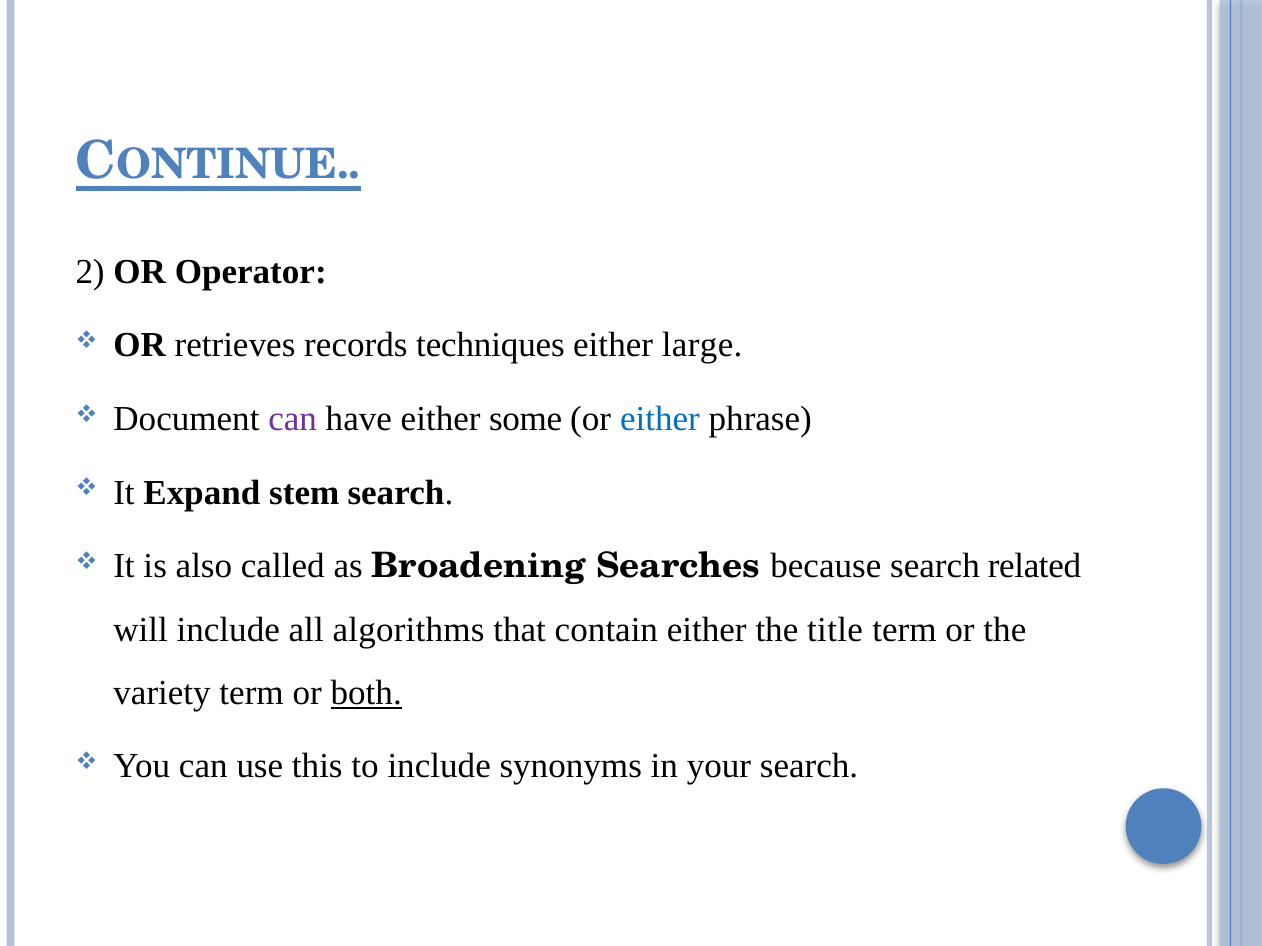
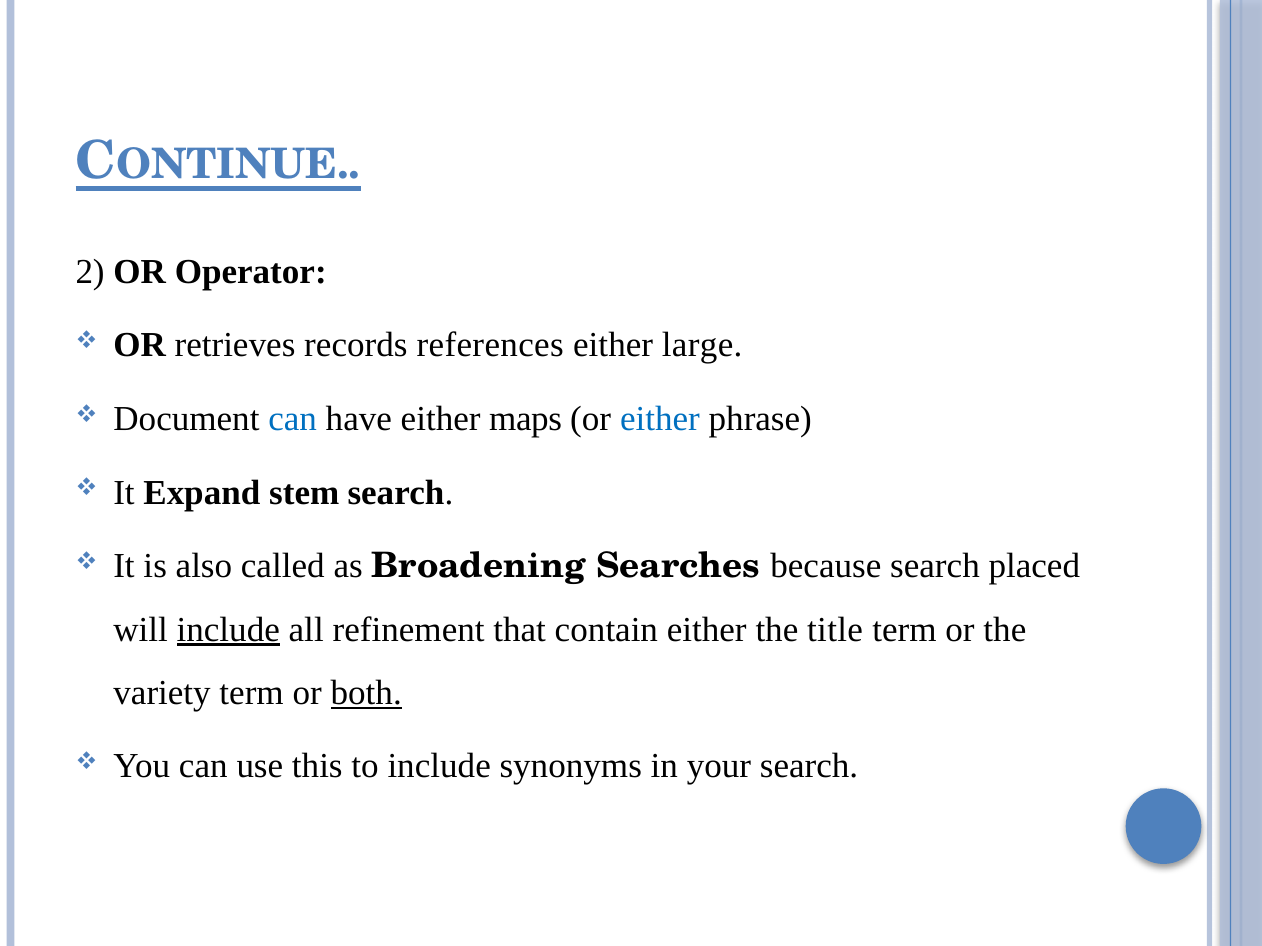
techniques: techniques -> references
can at (293, 419) colour: purple -> blue
some: some -> maps
related: related -> placed
include at (228, 630) underline: none -> present
algorithms: algorithms -> refinement
